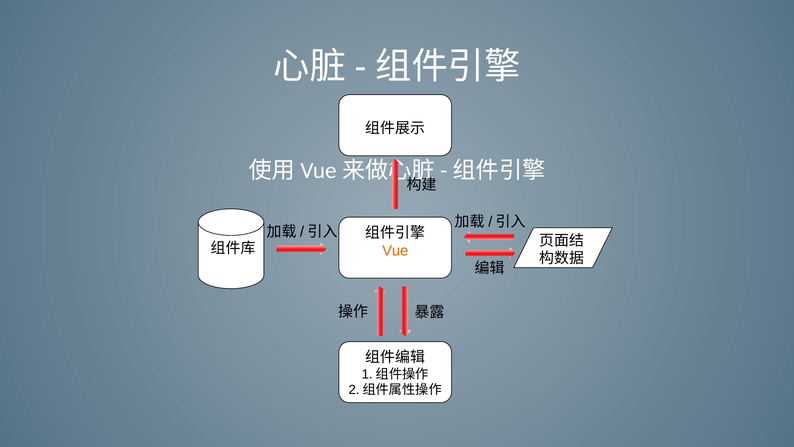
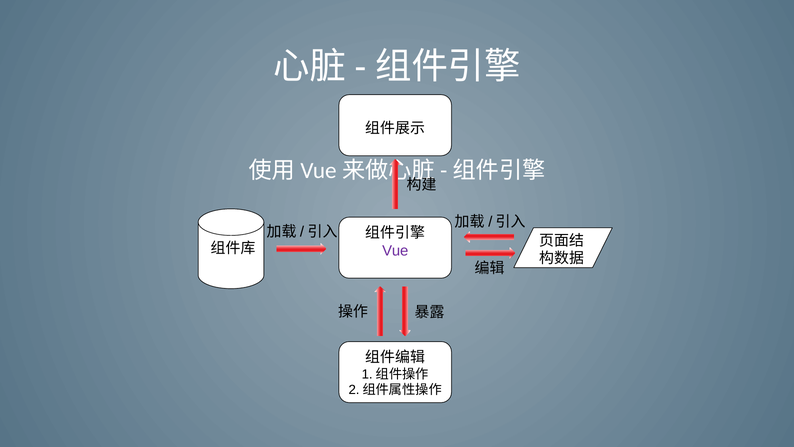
Vue colour: orange -> purple
